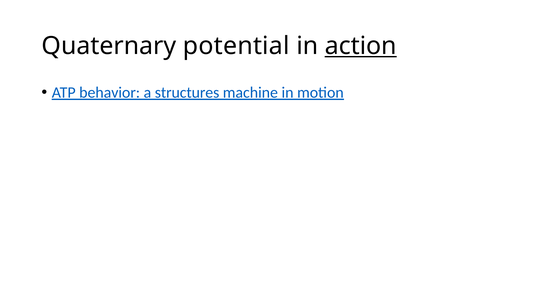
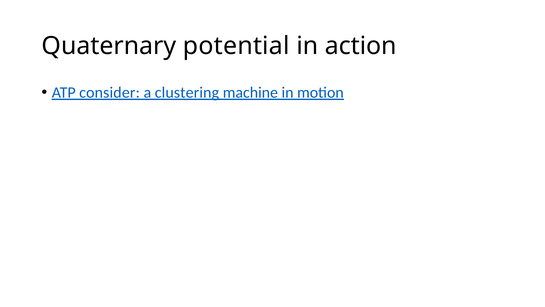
action underline: present -> none
behavior: behavior -> consider
structures: structures -> clustering
